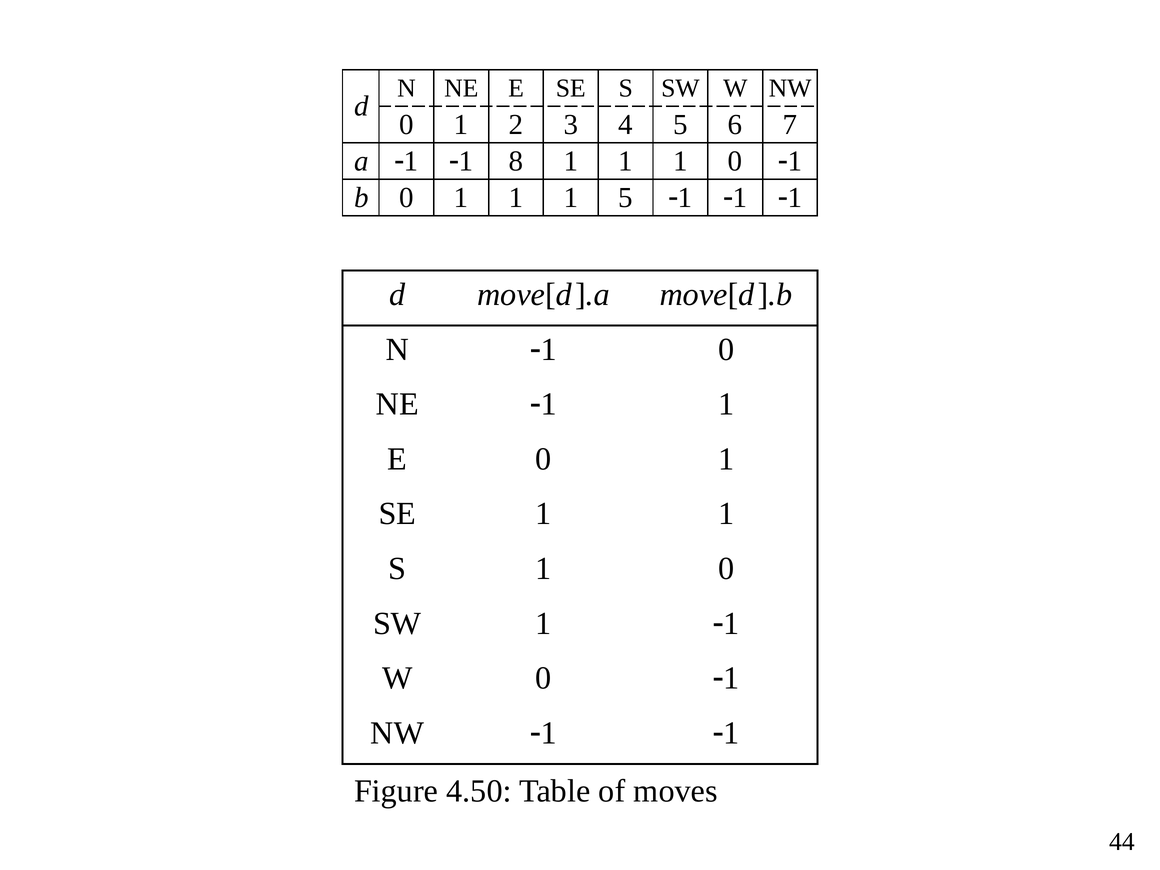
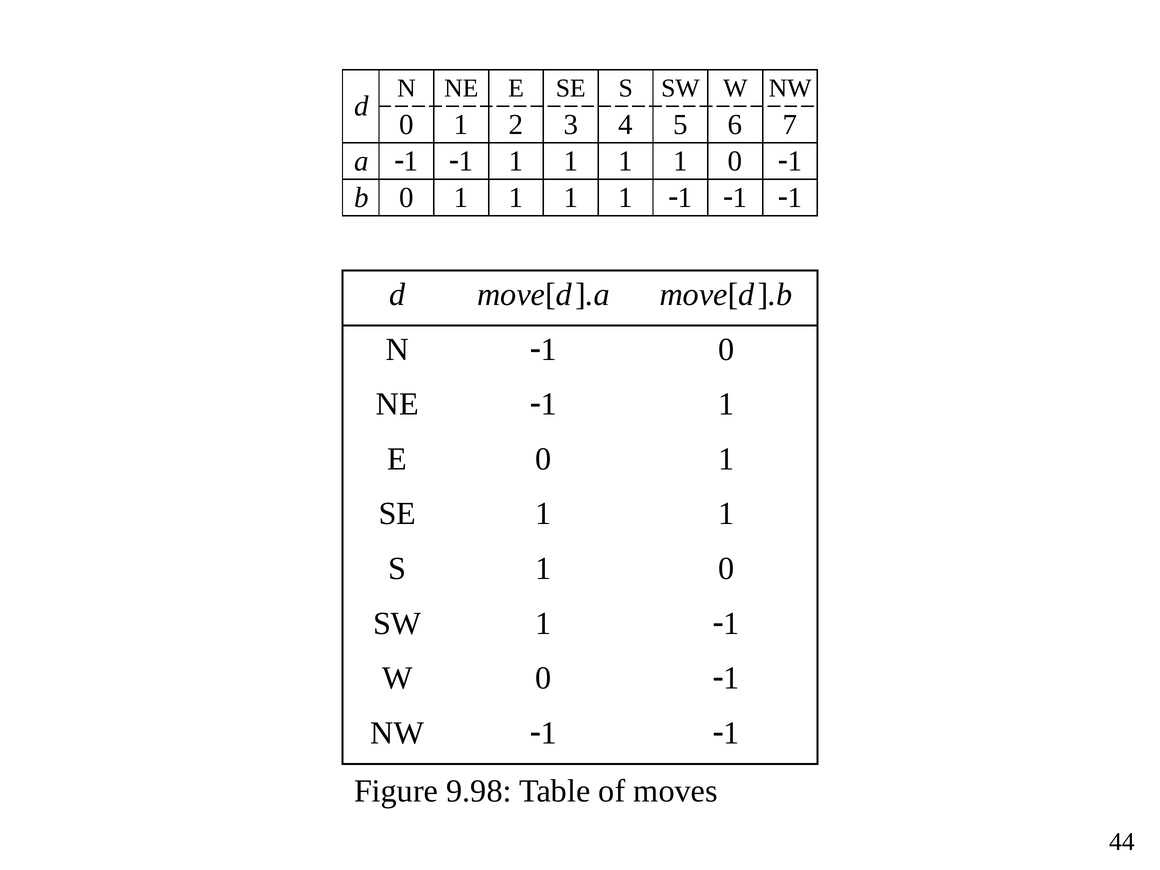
-1 -1 8: 8 -> 1
5 at (626, 198): 5 -> 1
4.50: 4.50 -> 9.98
